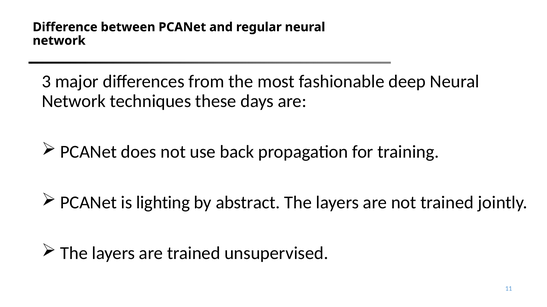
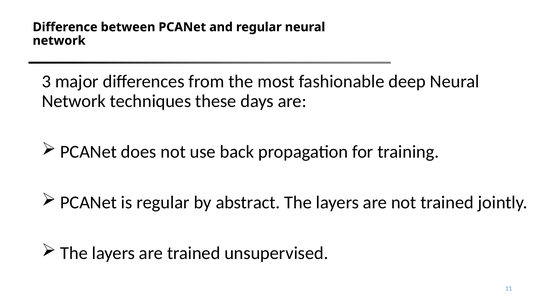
is lighting: lighting -> regular
